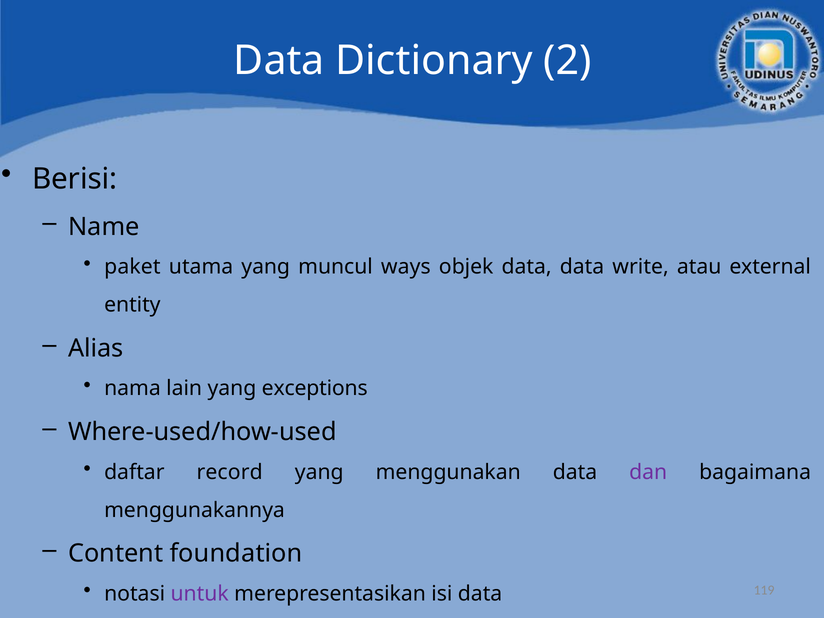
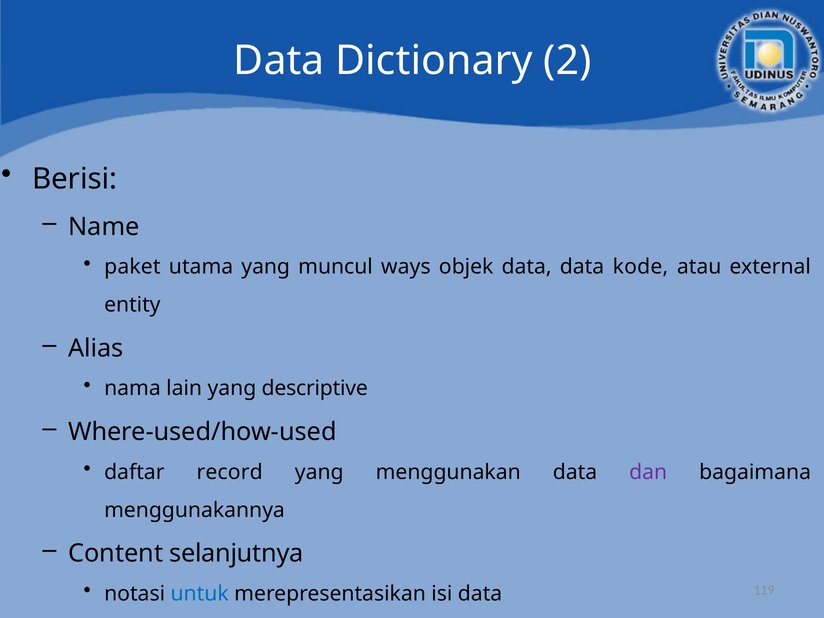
write: write -> kode
exceptions: exceptions -> descriptive
foundation: foundation -> selanjutnya
untuk colour: purple -> blue
